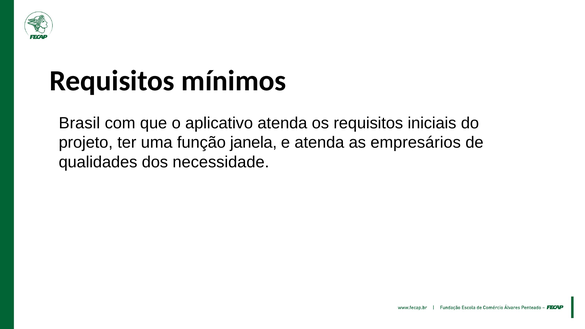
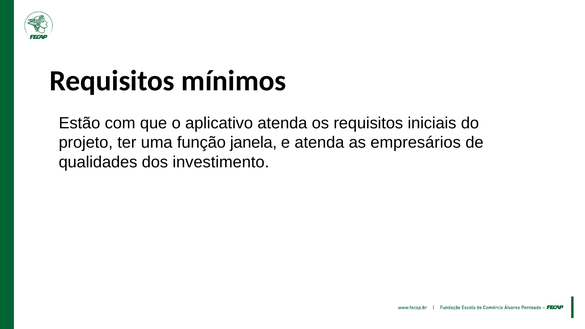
Brasil: Brasil -> Estão
necessidade: necessidade -> investimento
